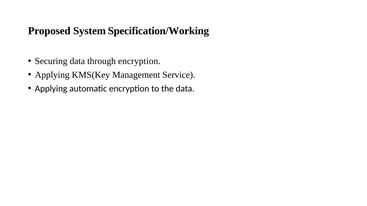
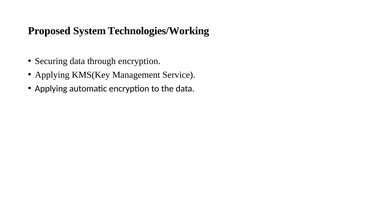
Specification/Working: Specification/Working -> Technologies/Working
